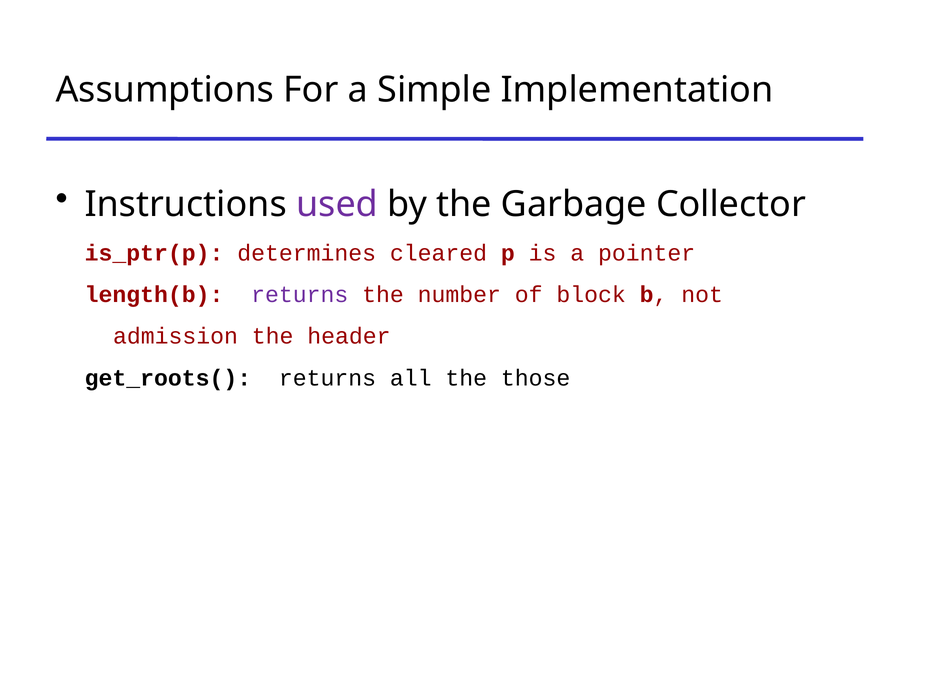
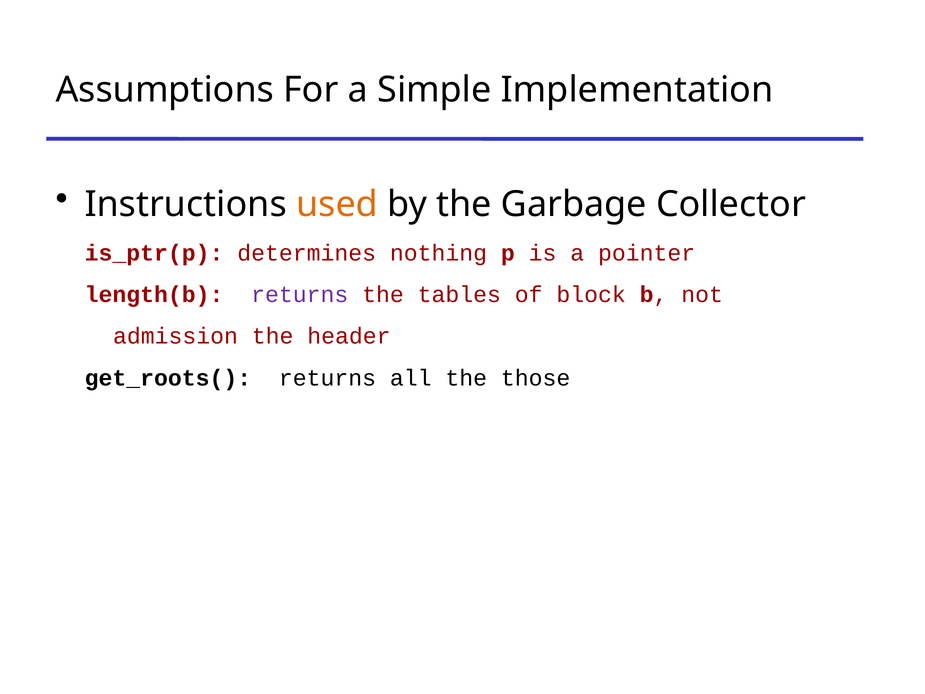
used colour: purple -> orange
cleared: cleared -> nothing
number: number -> tables
